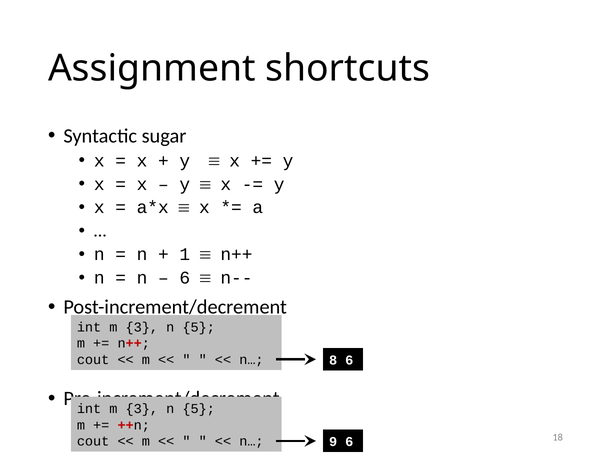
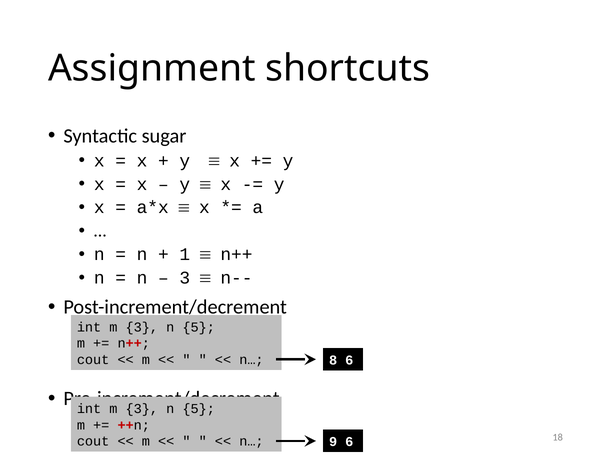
6 at (185, 278): 6 -> 3
